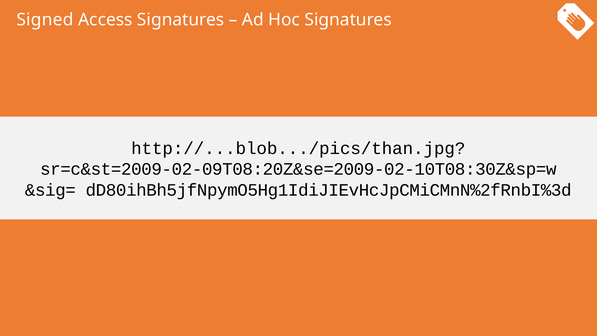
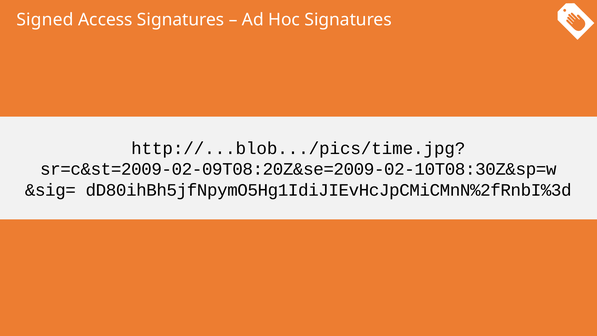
http://...blob.../pics/than.jpg: http://...blob.../pics/than.jpg -> http://...blob.../pics/time.jpg
